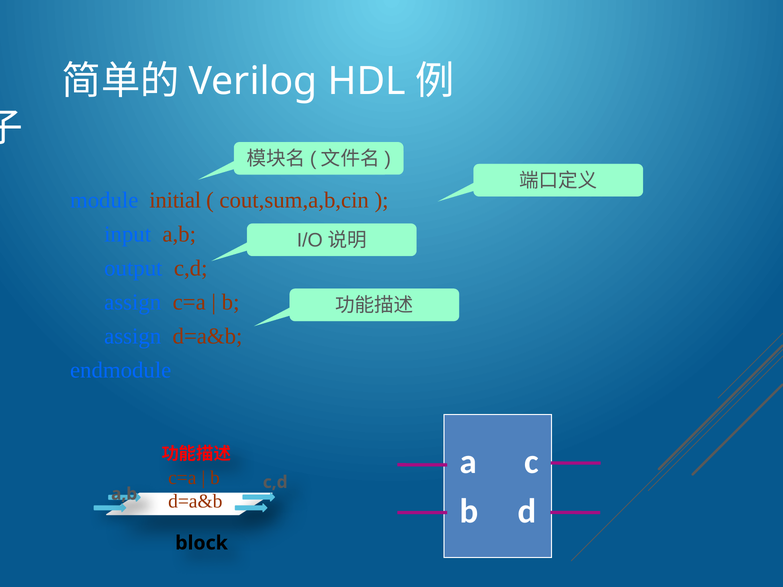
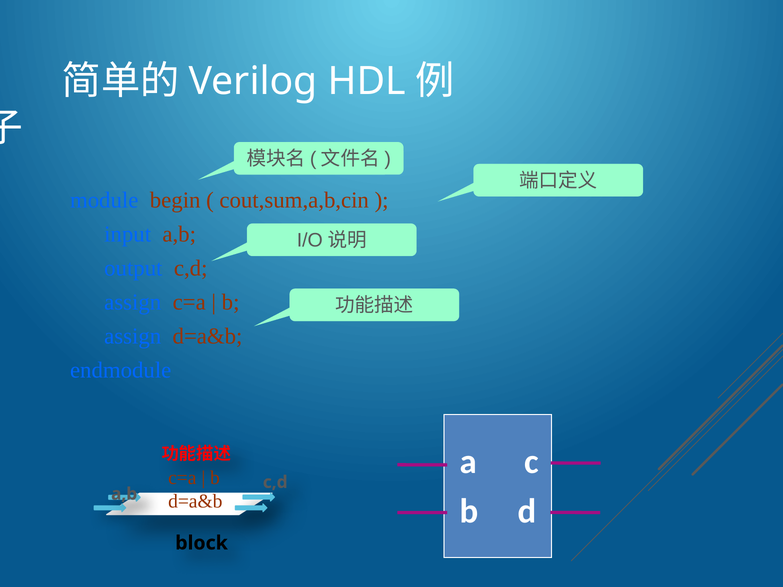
initial: initial -> begin
